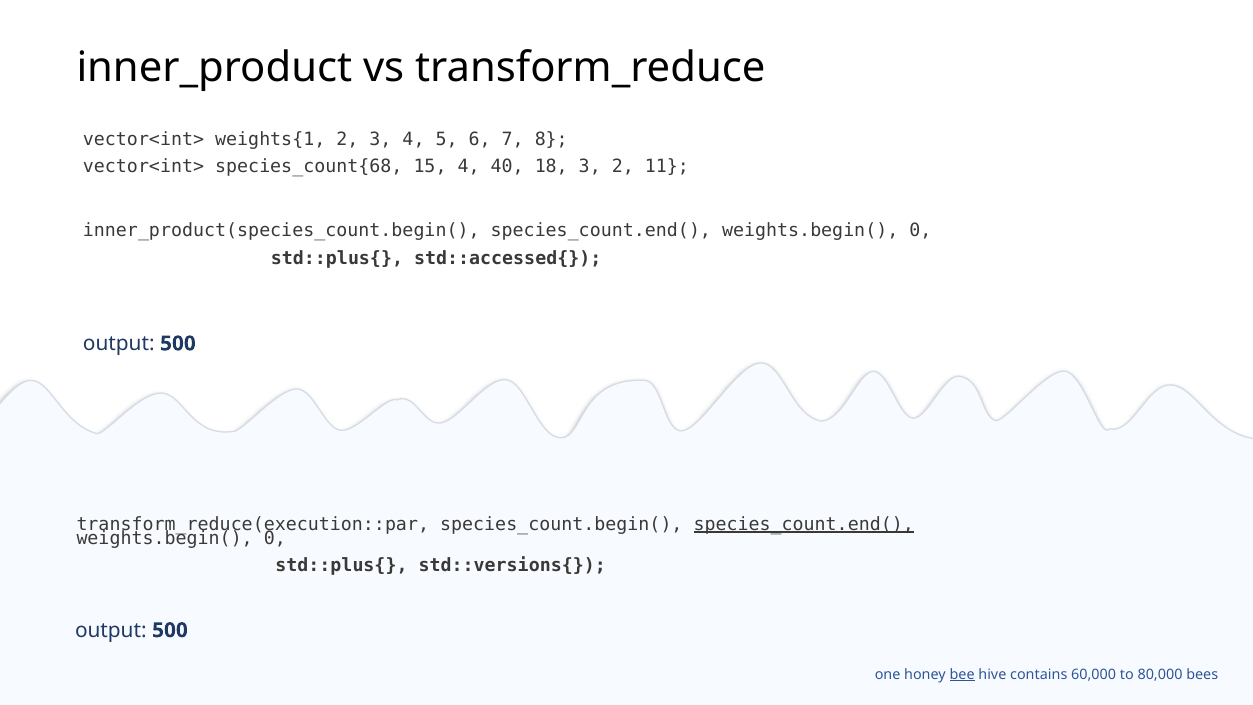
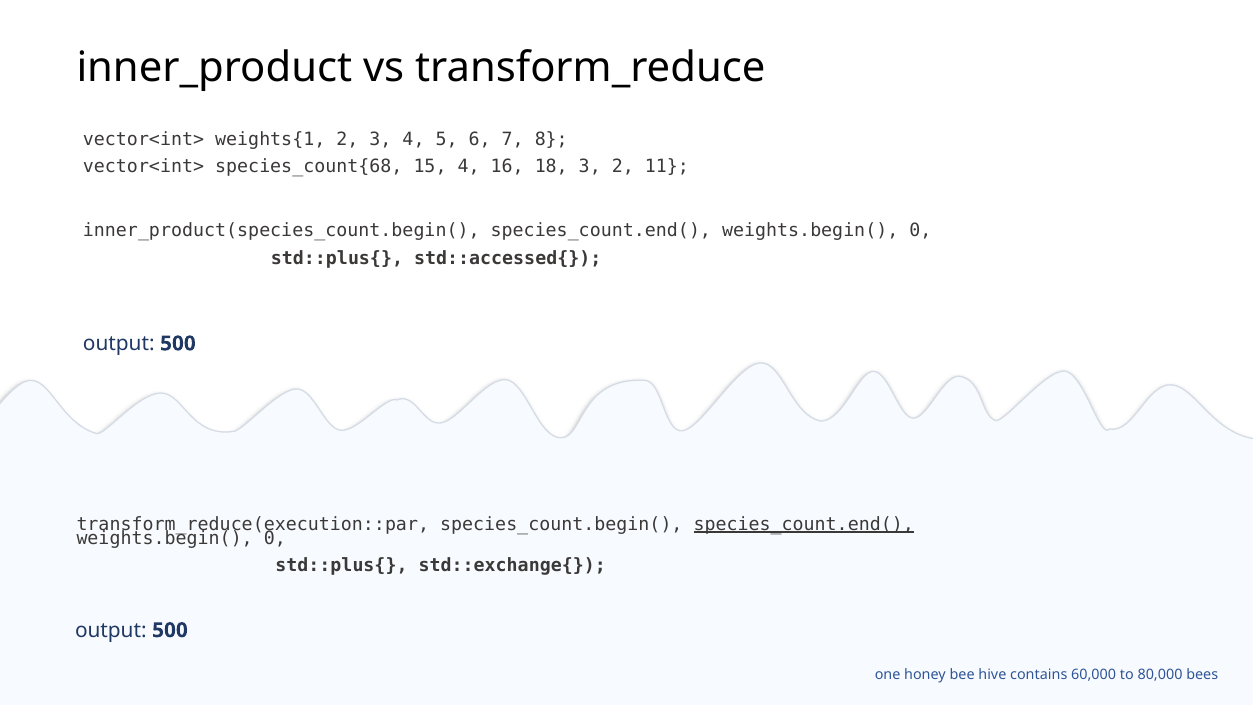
40: 40 -> 16
std::versions{: std::versions{ -> std::exchange{
bee underline: present -> none
